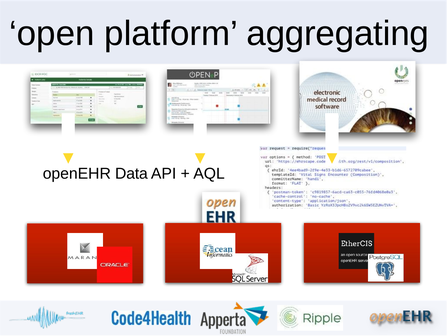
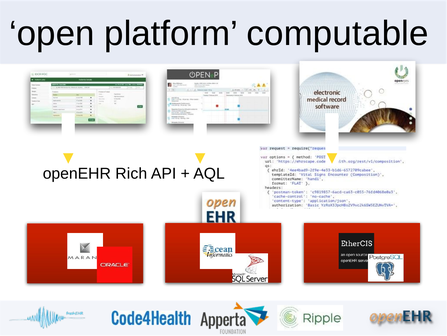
aggregating: aggregating -> computable
Data: Data -> Rich
